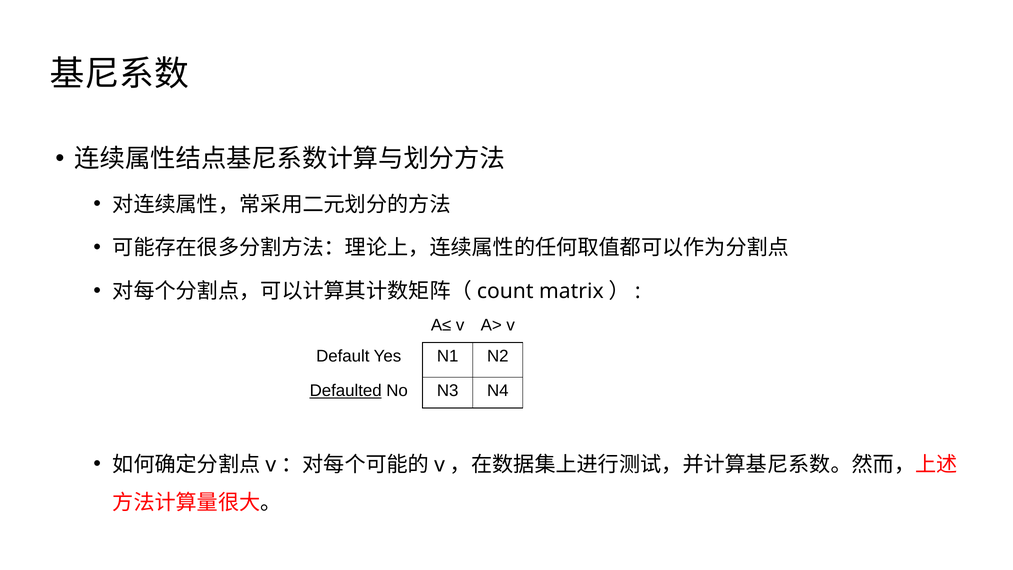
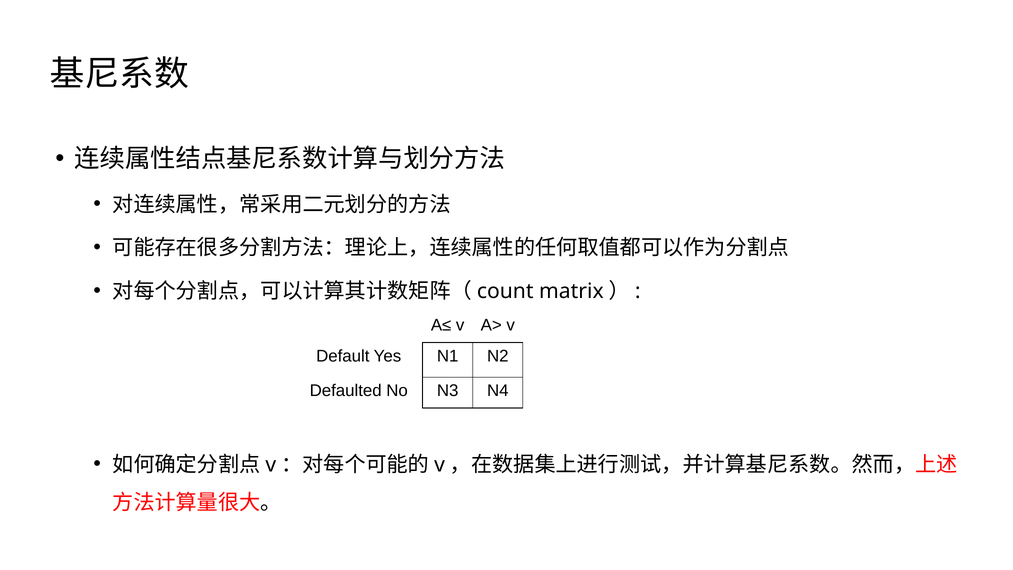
Defaulted underline: present -> none
